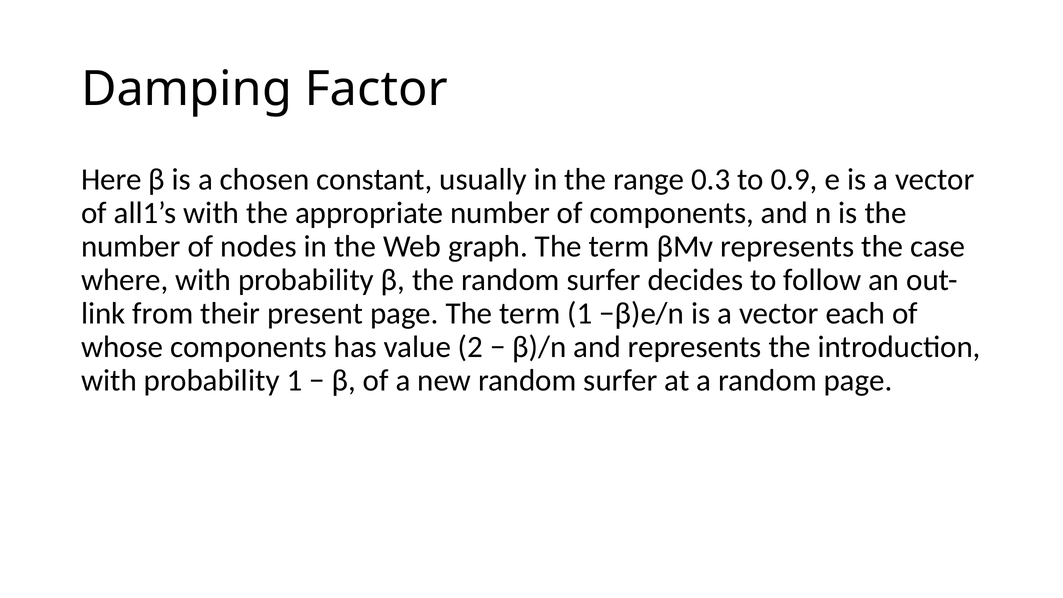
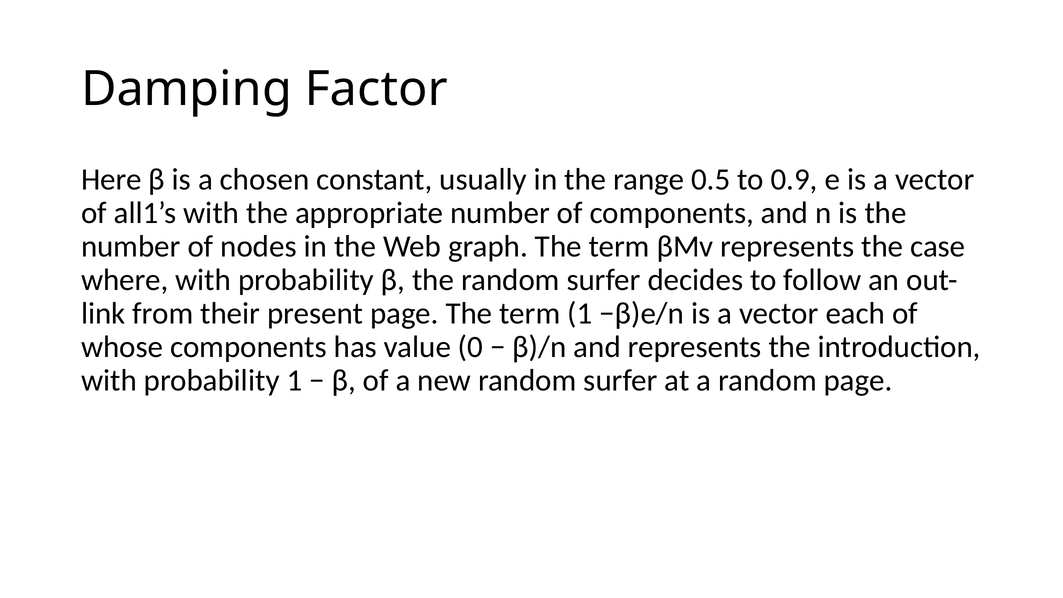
0.3: 0.3 -> 0.5
2: 2 -> 0
